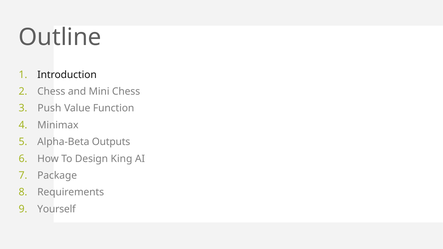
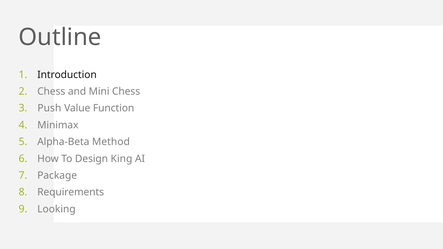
Outputs: Outputs -> Method
Yourself: Yourself -> Looking
